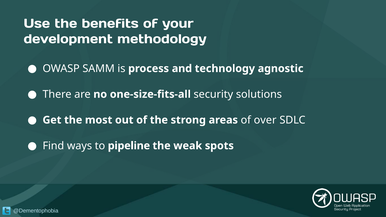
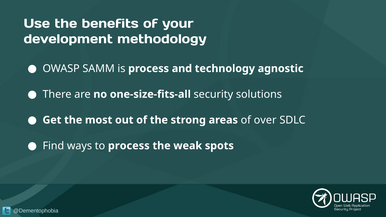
to pipeline: pipeline -> process
